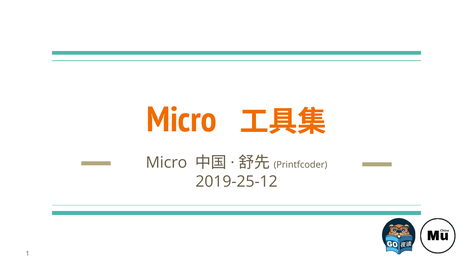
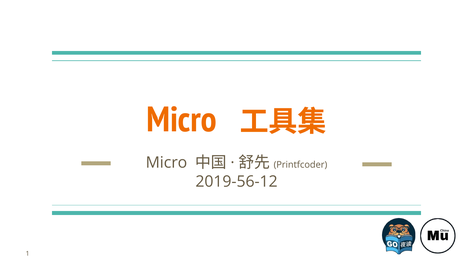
2019-25-12: 2019-25-12 -> 2019-56-12
